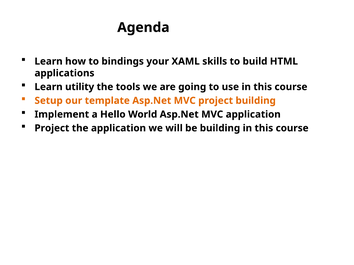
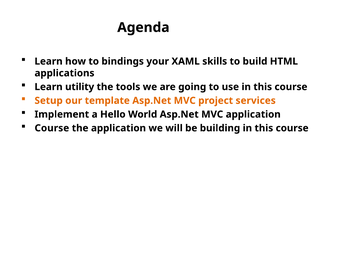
project building: building -> services
Project at (52, 128): Project -> Course
